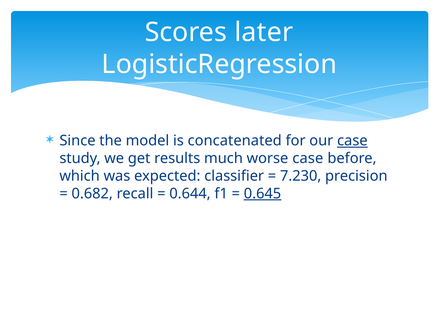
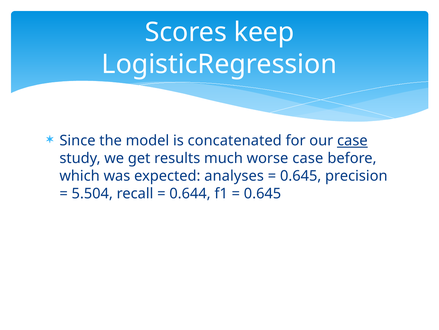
later: later -> keep
classifier: classifier -> analyses
7.230 at (301, 176): 7.230 -> 0.645
0.682: 0.682 -> 5.504
0.645 at (262, 193) underline: present -> none
